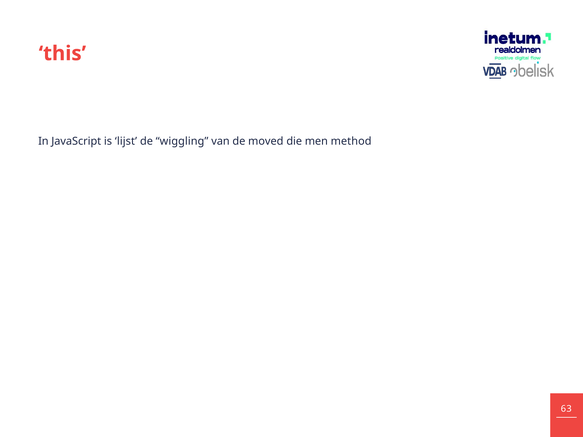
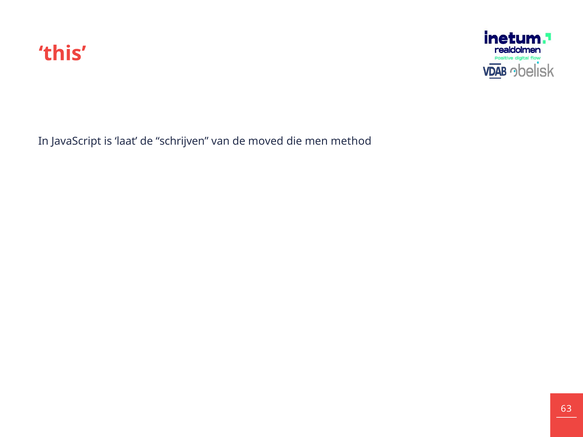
lijst: lijst -> laat
wiggling: wiggling -> schrijven
